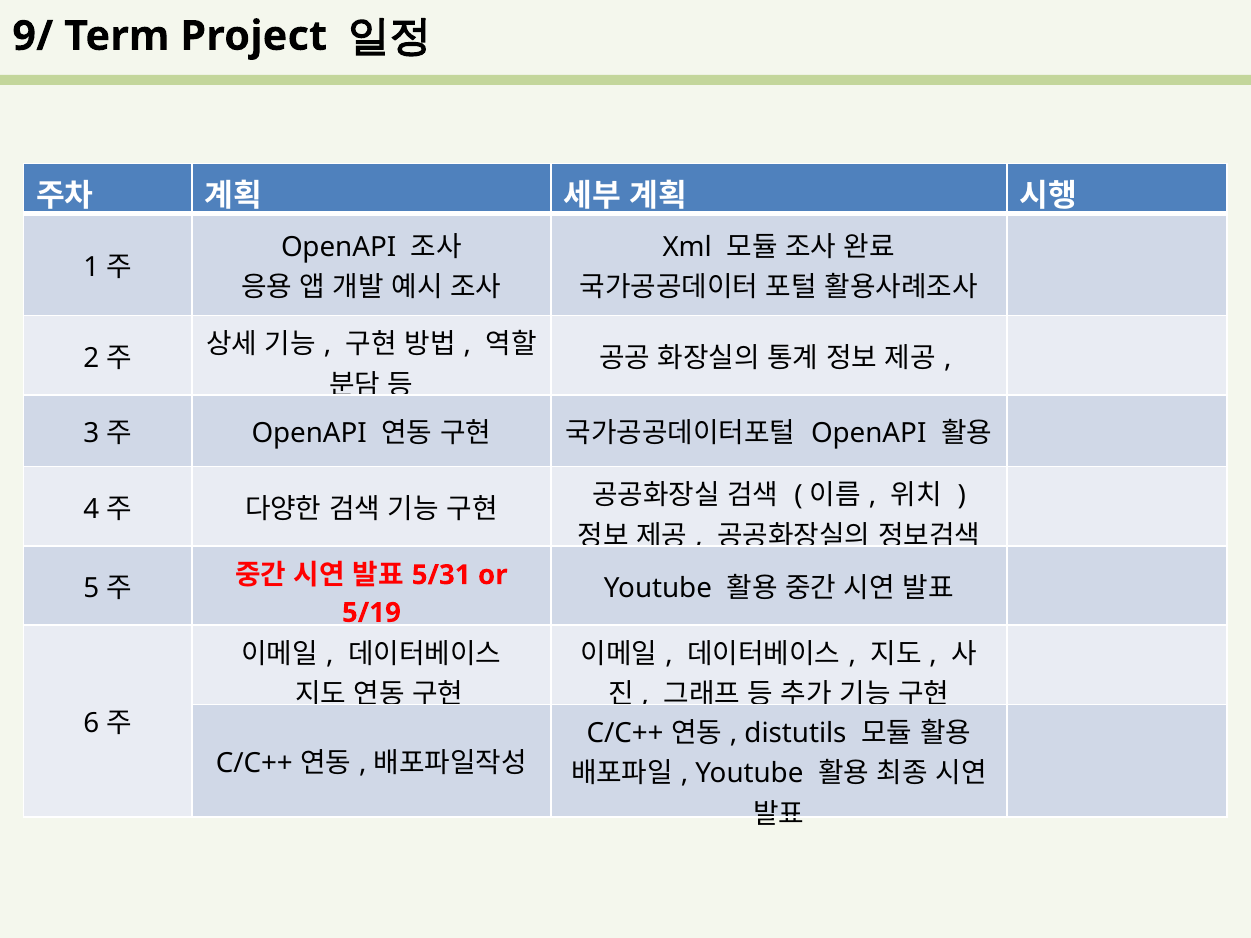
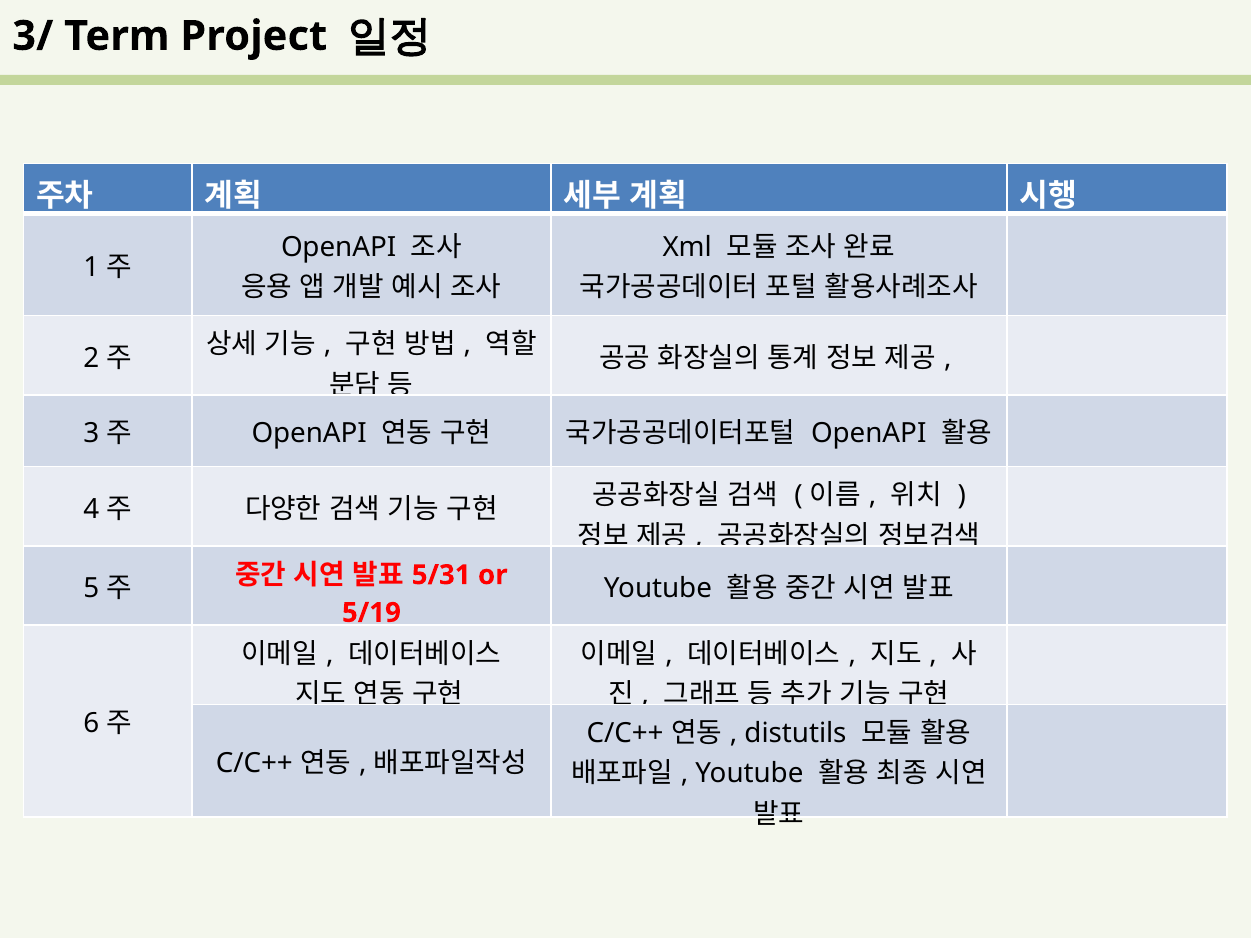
9/: 9/ -> 3/
